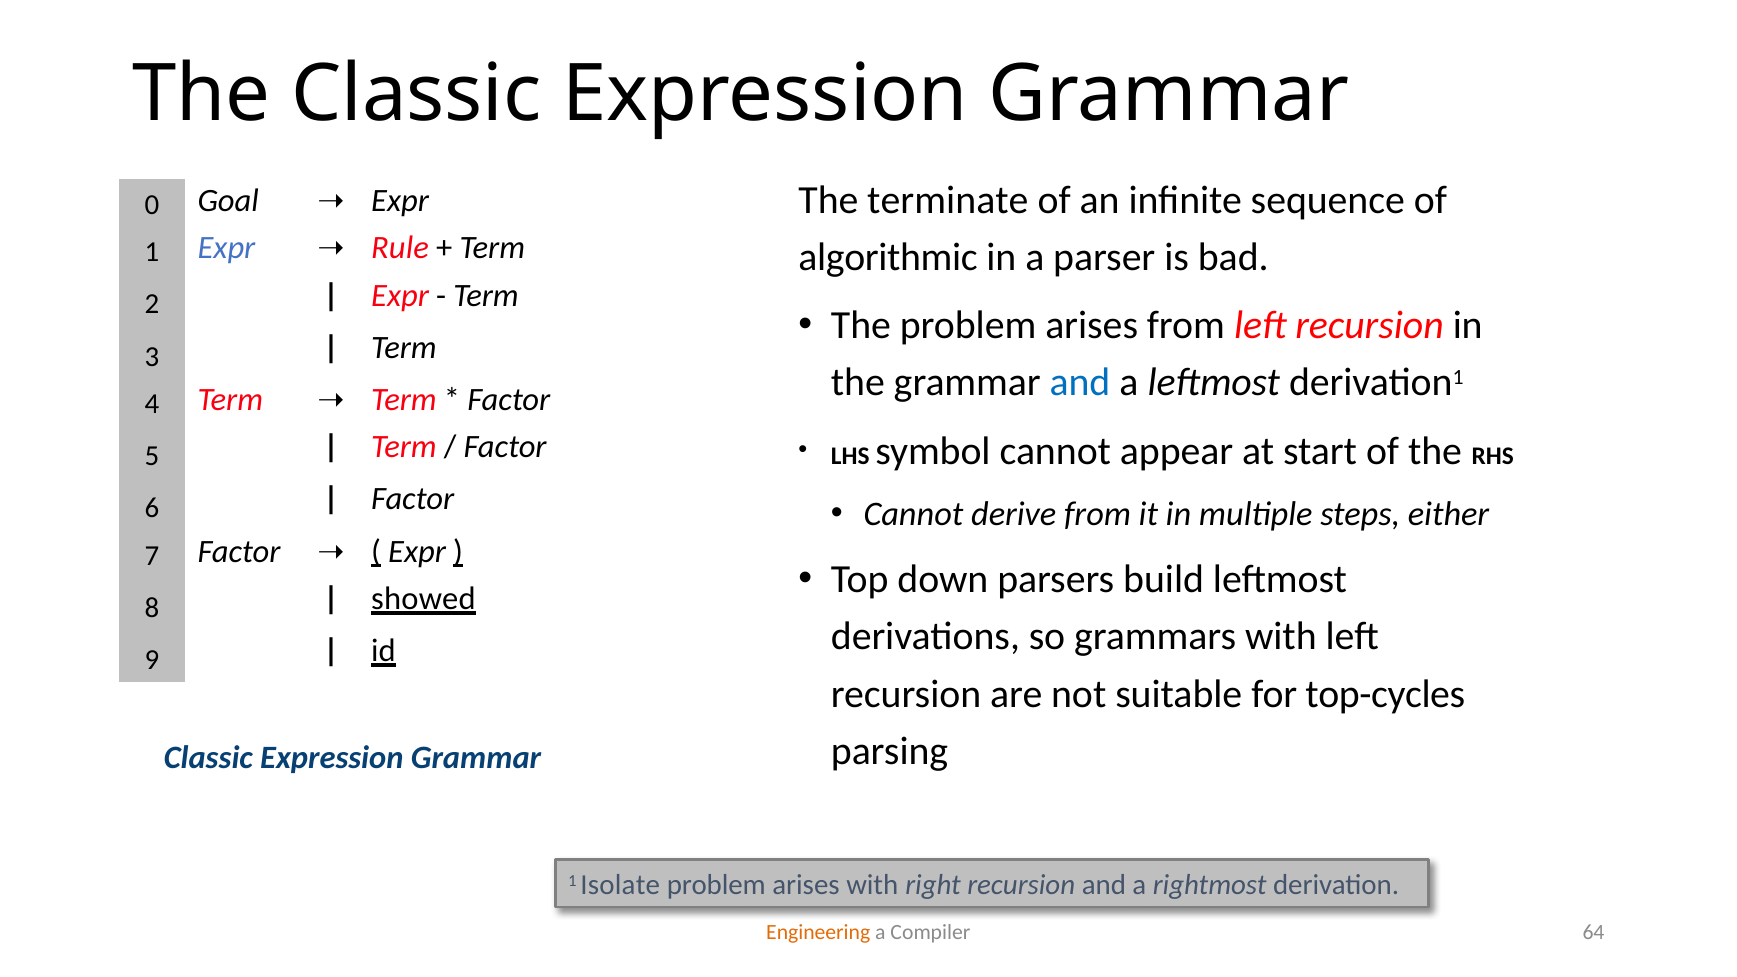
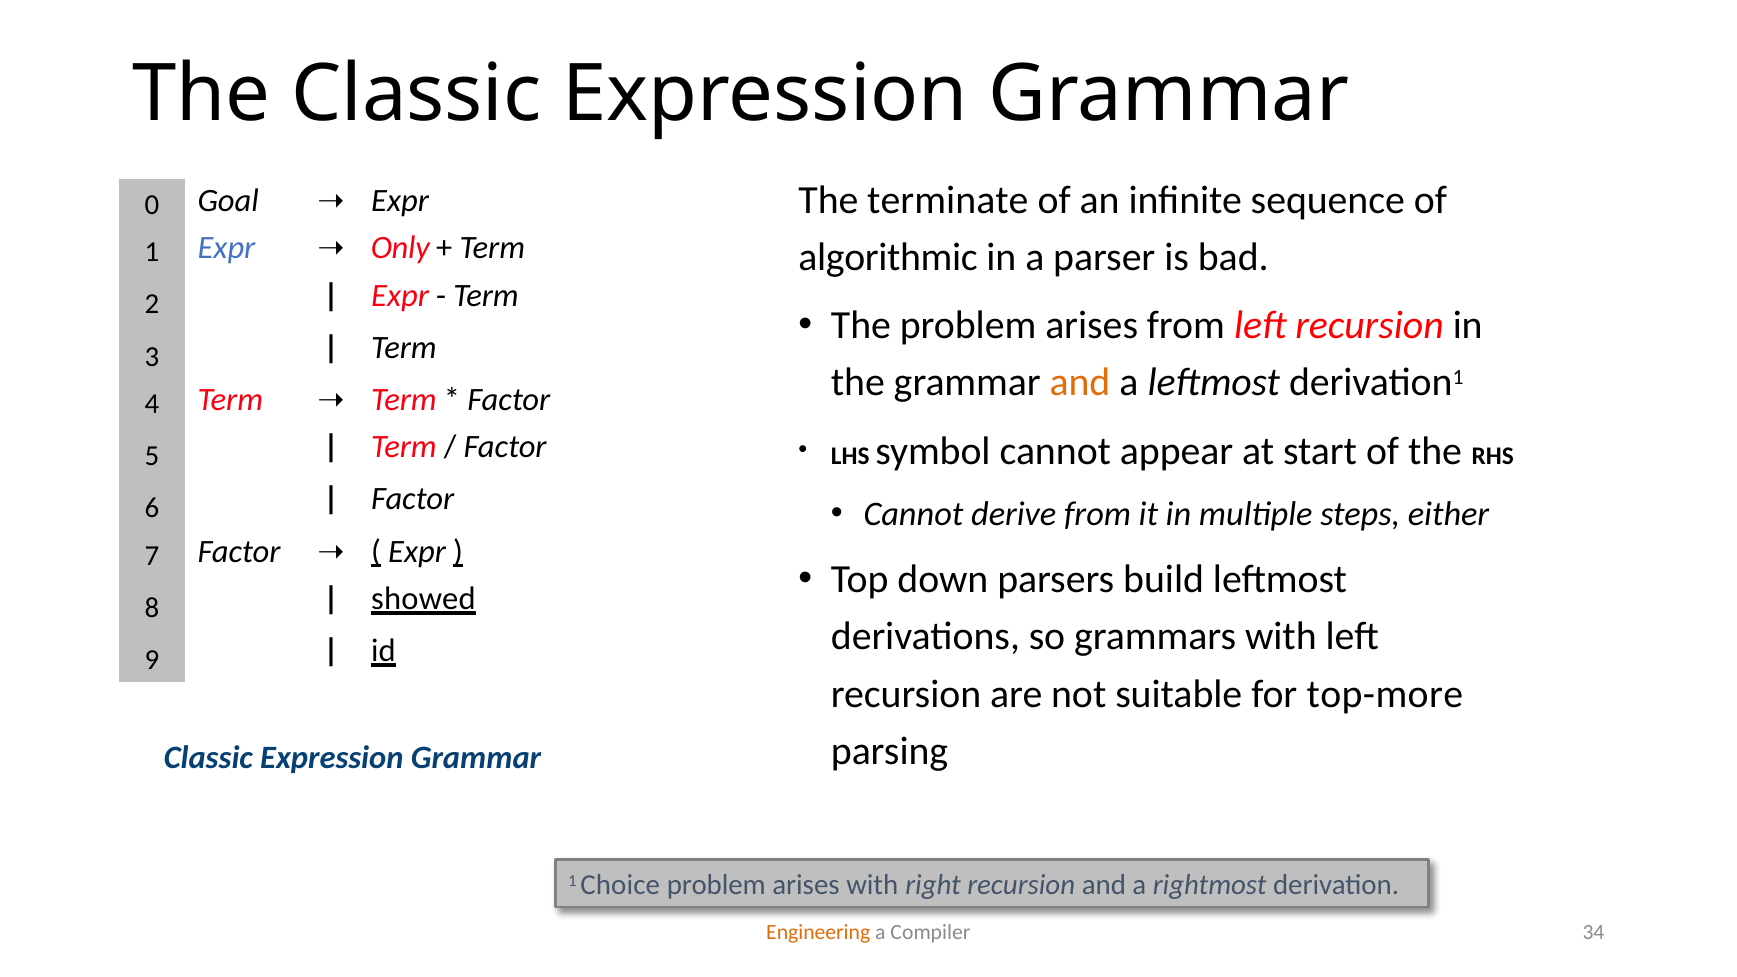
Rule: Rule -> Only
and at (1080, 383) colour: blue -> orange
top-cycles: top-cycles -> top-more
Isolate: Isolate -> Choice
64: 64 -> 34
